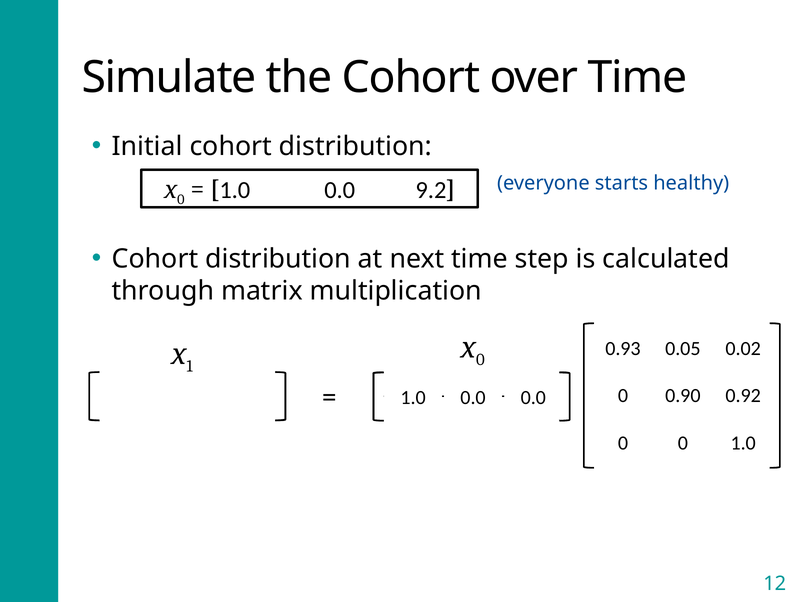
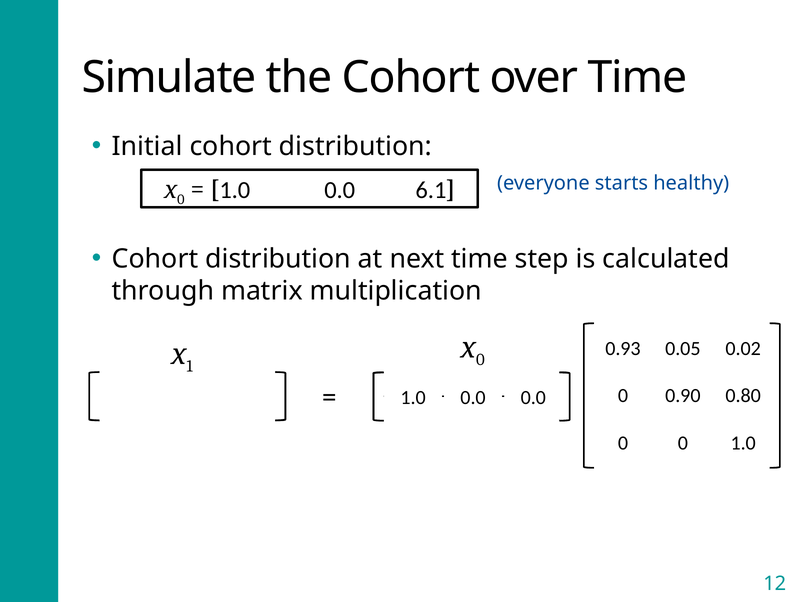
9.2: 9.2 -> 6.1
0.92: 0.92 -> 0.80
